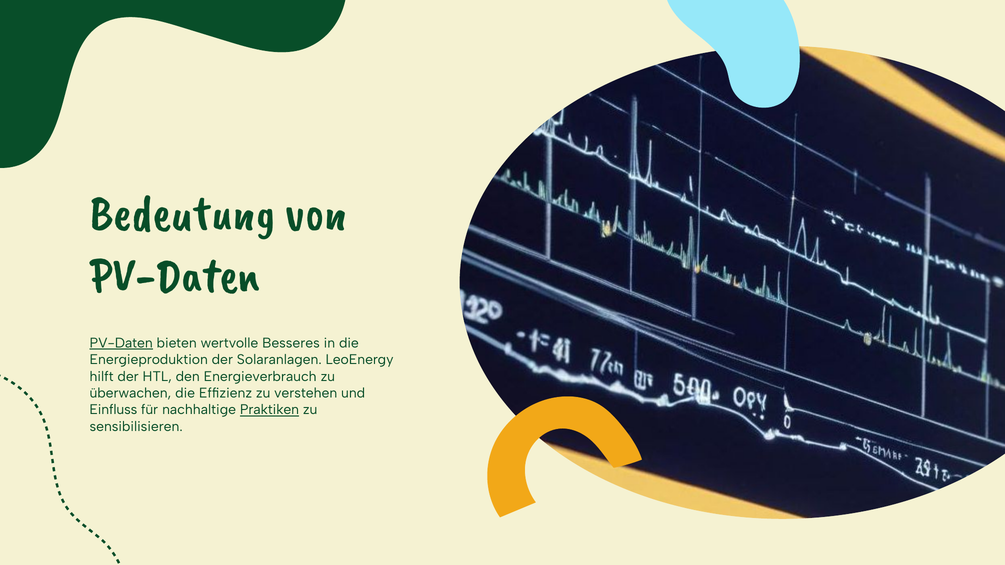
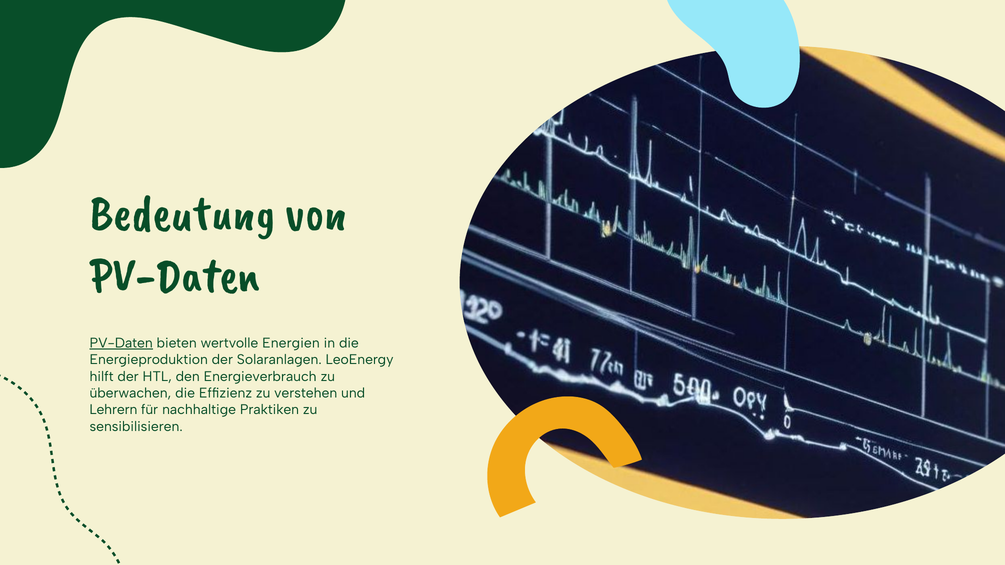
Besseres: Besseres -> Energien
Einfluss: Einfluss -> Lehrern
Praktiken underline: present -> none
